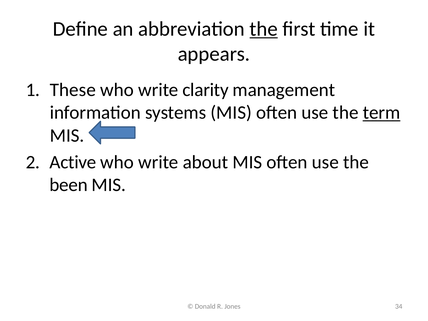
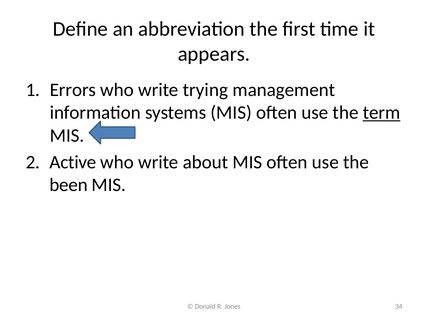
the at (264, 29) underline: present -> none
These: These -> Errors
clarity: clarity -> trying
